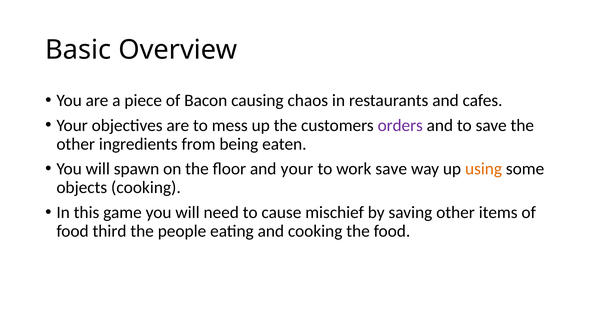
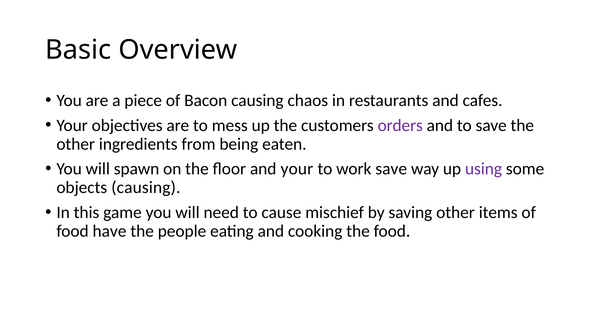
using colour: orange -> purple
objects cooking: cooking -> causing
third: third -> have
